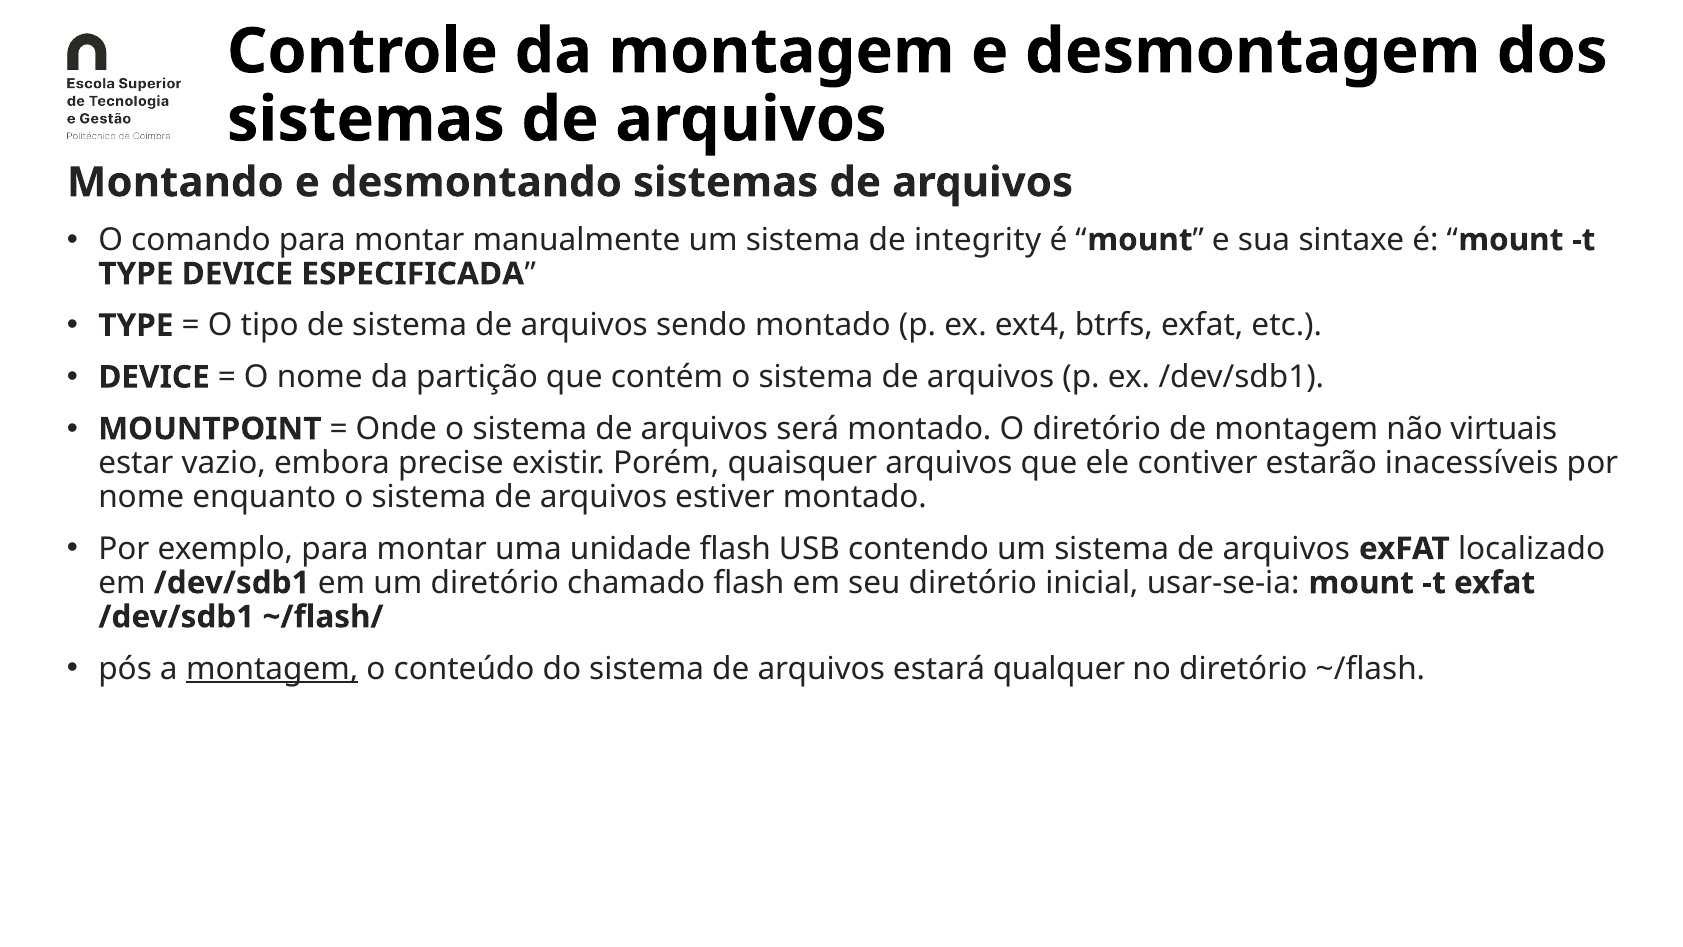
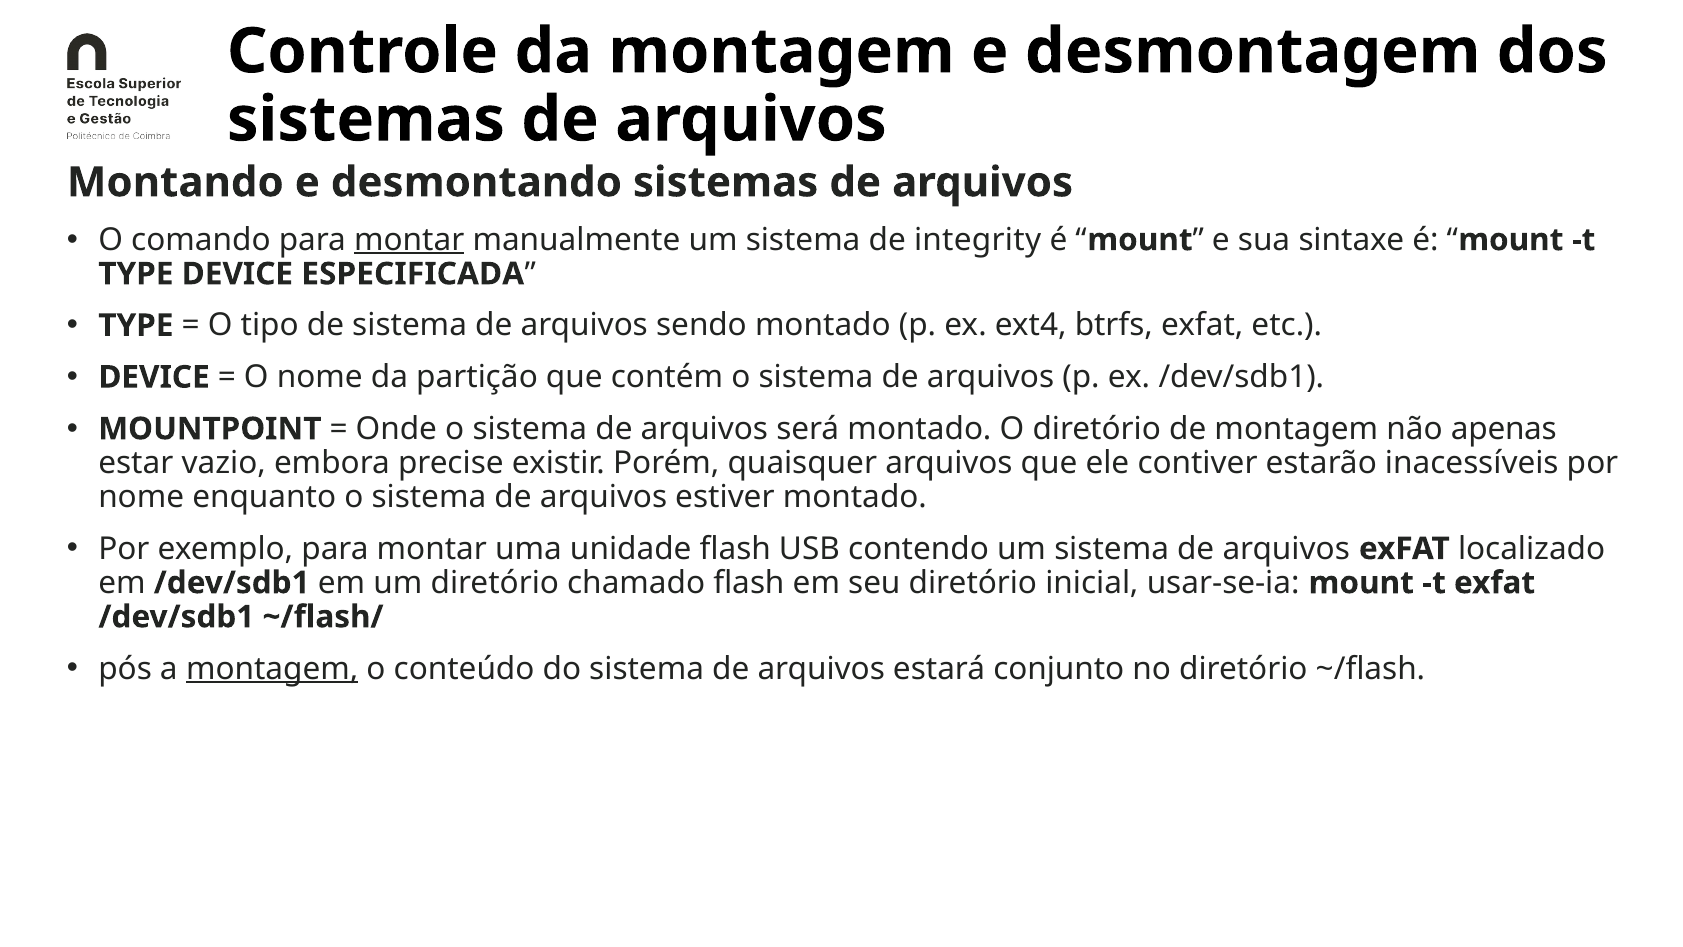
montar at (409, 240) underline: none -> present
virtuais: virtuais -> apenas
qualquer: qualquer -> conjunto
